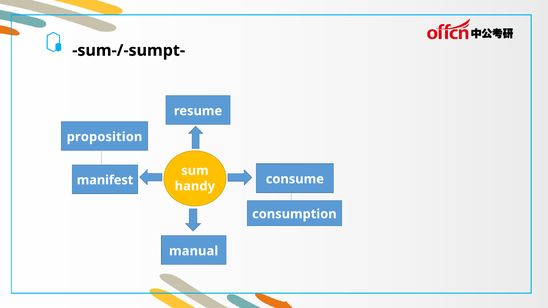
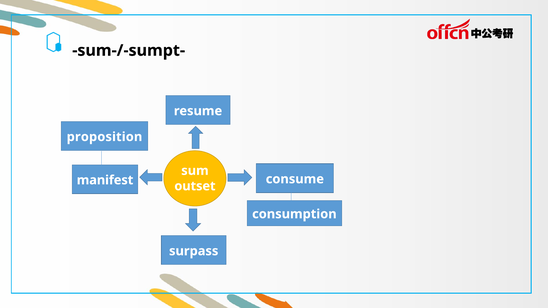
handy: handy -> outset
manual: manual -> surpass
